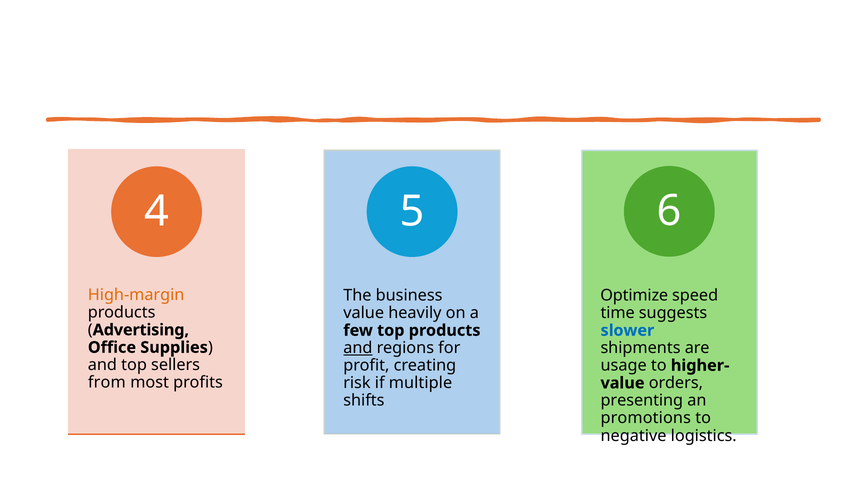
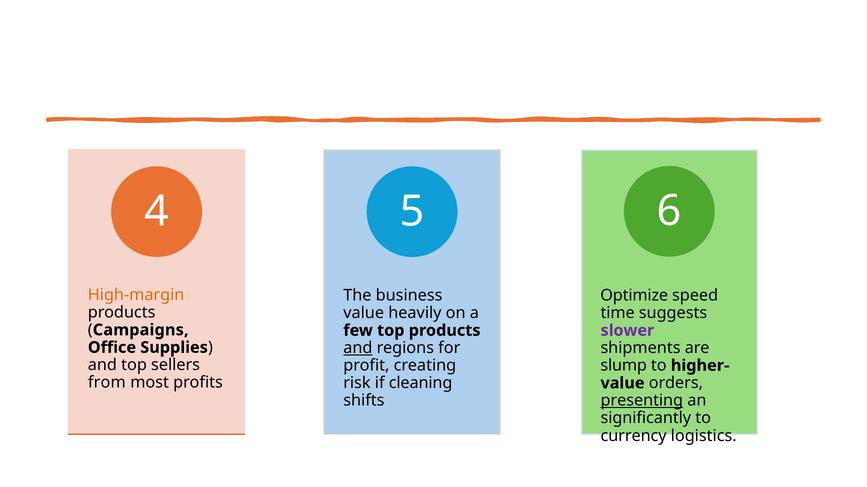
Advertising: Advertising -> Campaigns
slower colour: blue -> purple
usage at (624, 366): usage -> slump
multiple: multiple -> cleaning
presenting underline: none -> present
promotions: promotions -> significantly
negative: negative -> currency
